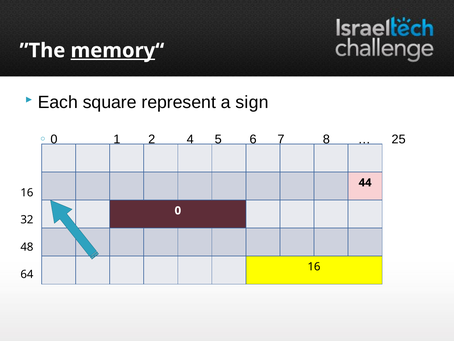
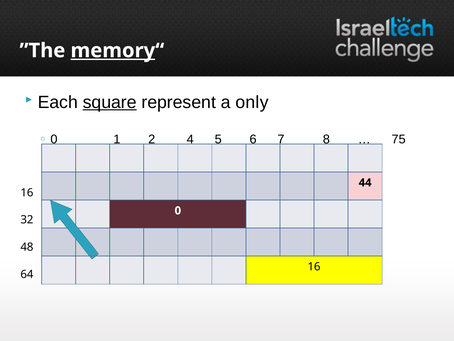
square underline: none -> present
sign: sign -> only
25: 25 -> 75
